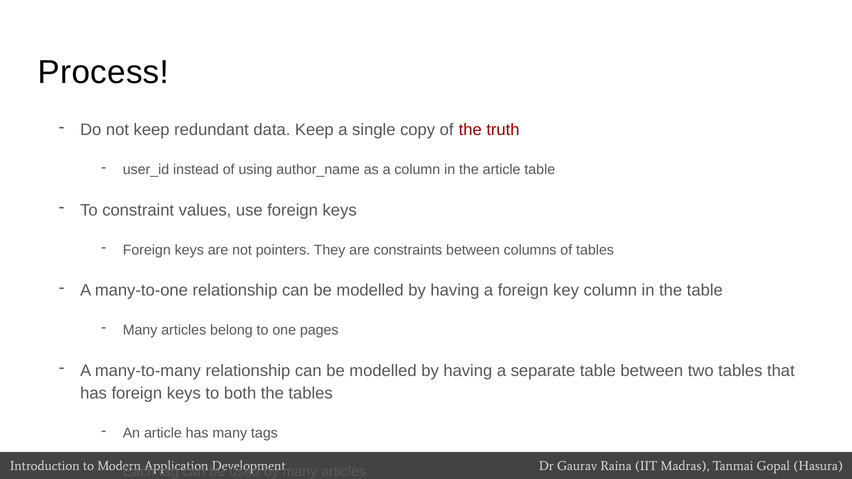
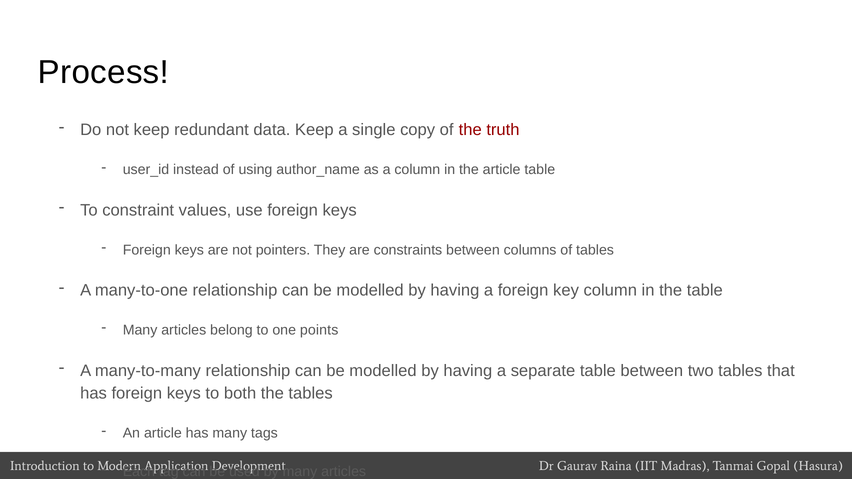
pages: pages -> points
